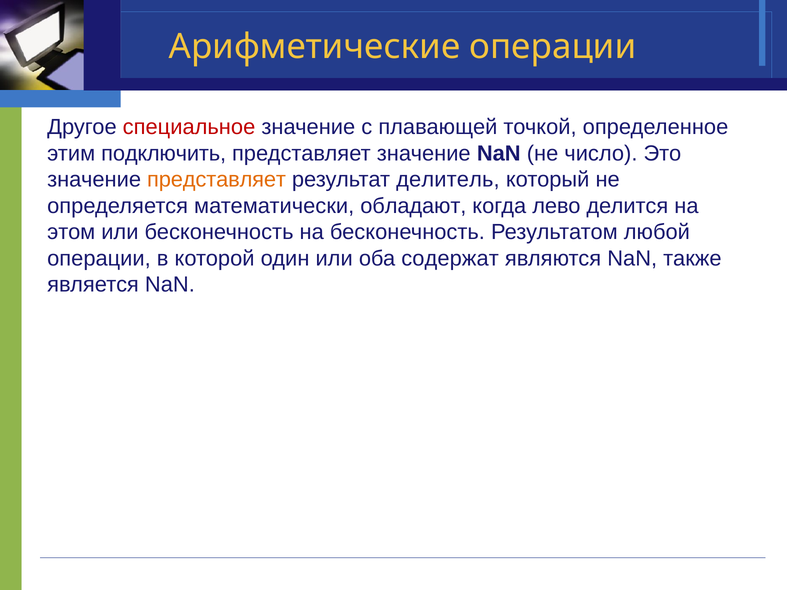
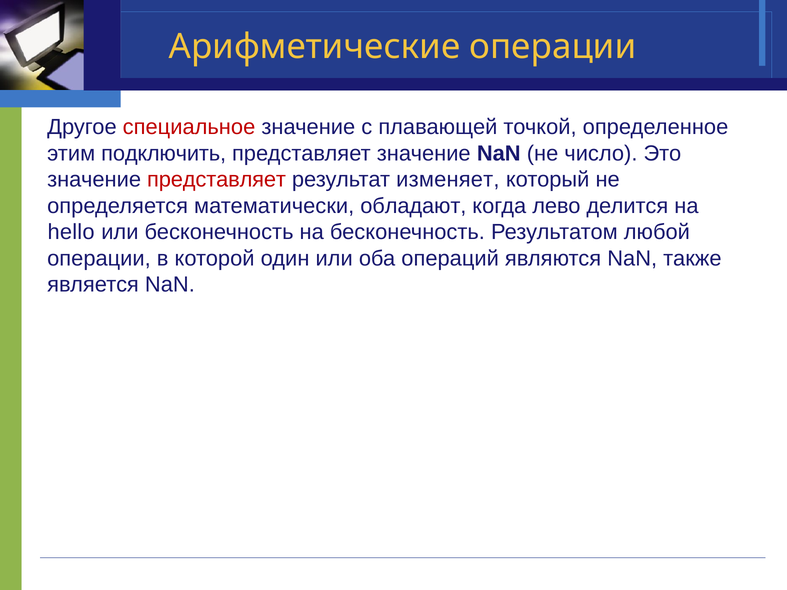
представляет at (217, 180) colour: orange -> red
делитель: делитель -> изменяет
этом: этом -> hello
содержат: содержат -> операций
